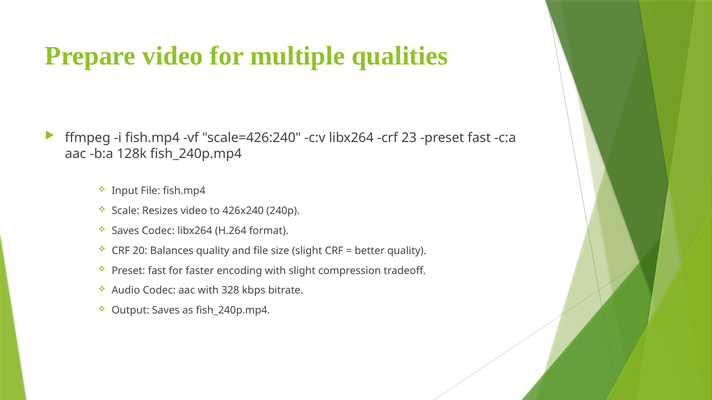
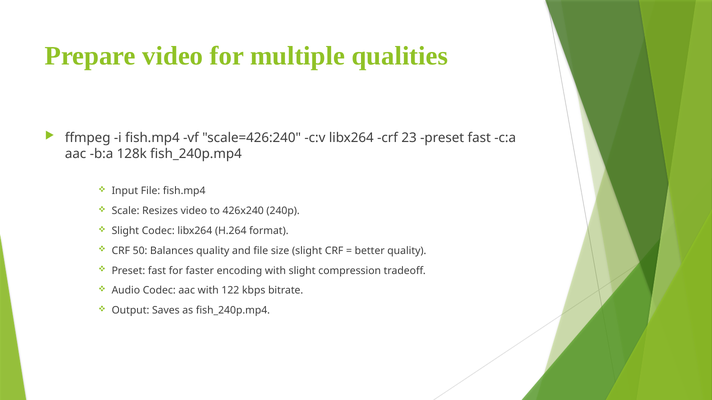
Saves at (125, 231): Saves -> Slight
20: 20 -> 50
328: 328 -> 122
